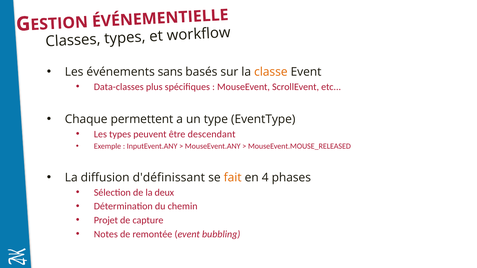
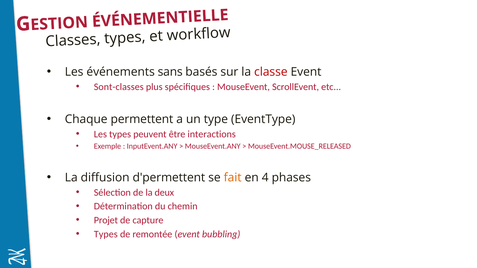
classe colour: orange -> red
Data-classes: Data-classes -> Sont-classes
descendant: descendant -> interactions
d'définissant: d'définissant -> d'permettent
Notes at (106, 234): Notes -> Types
